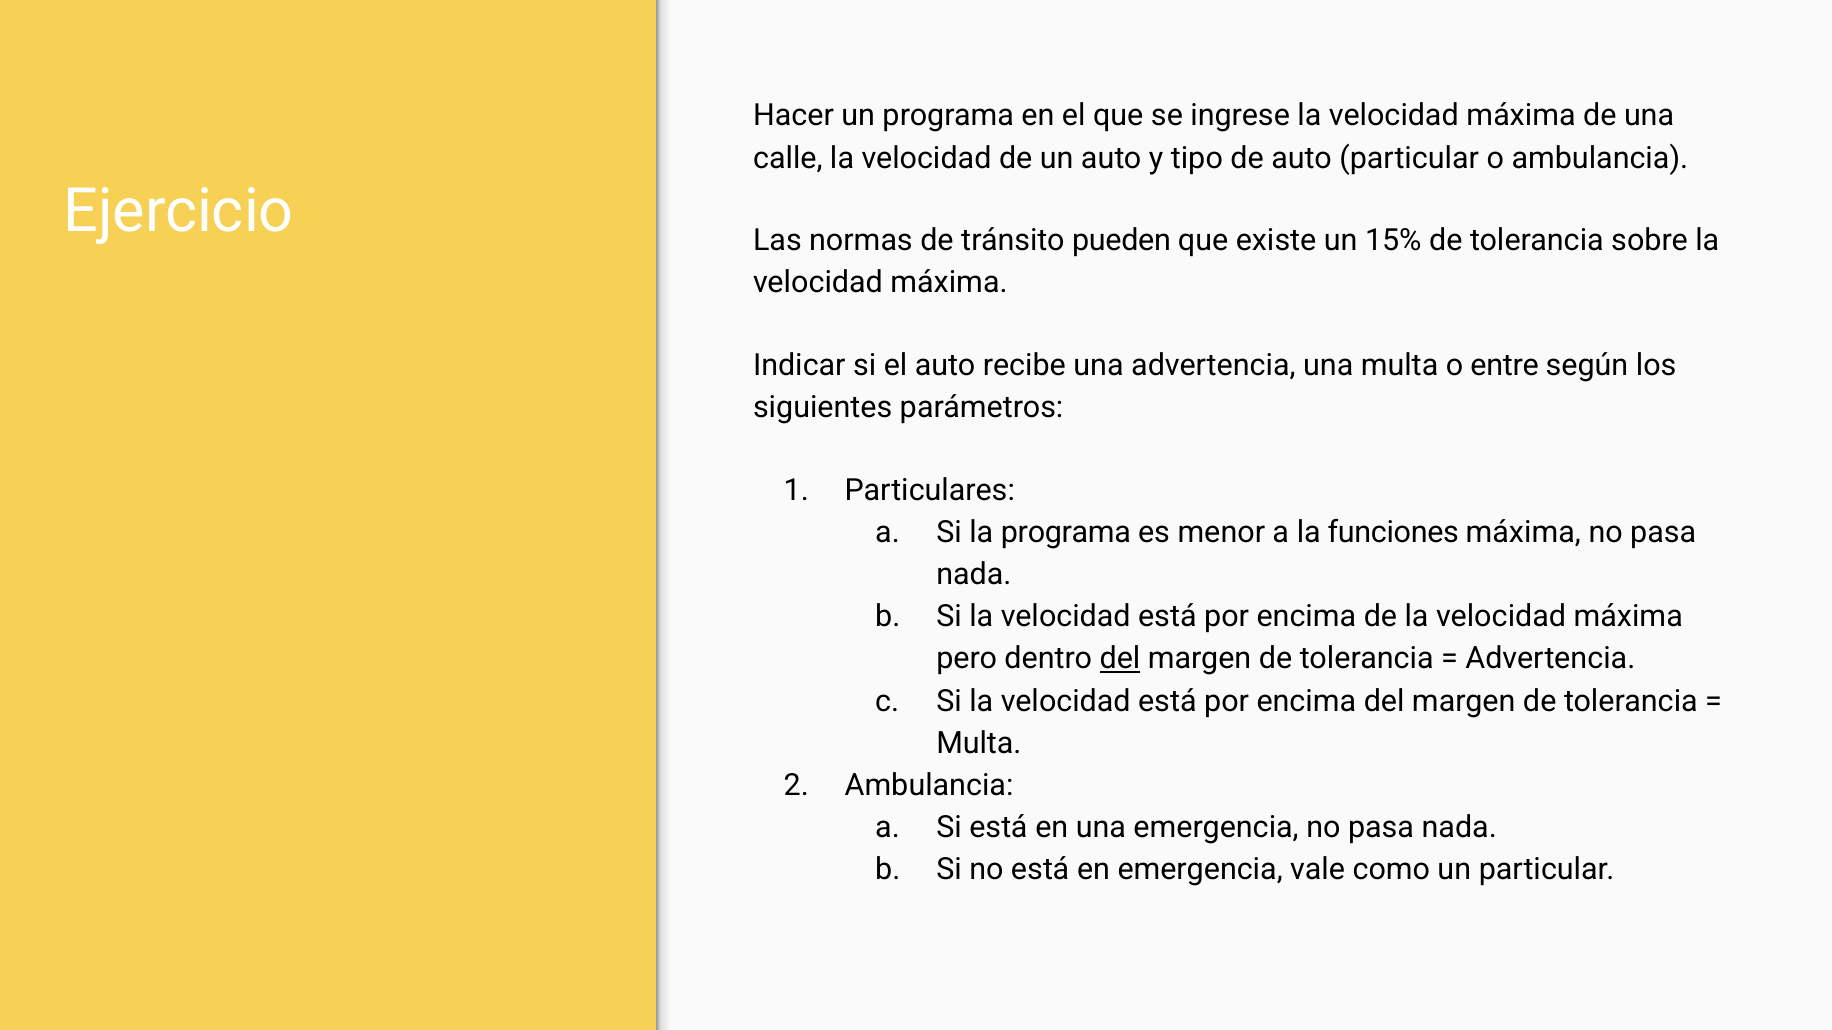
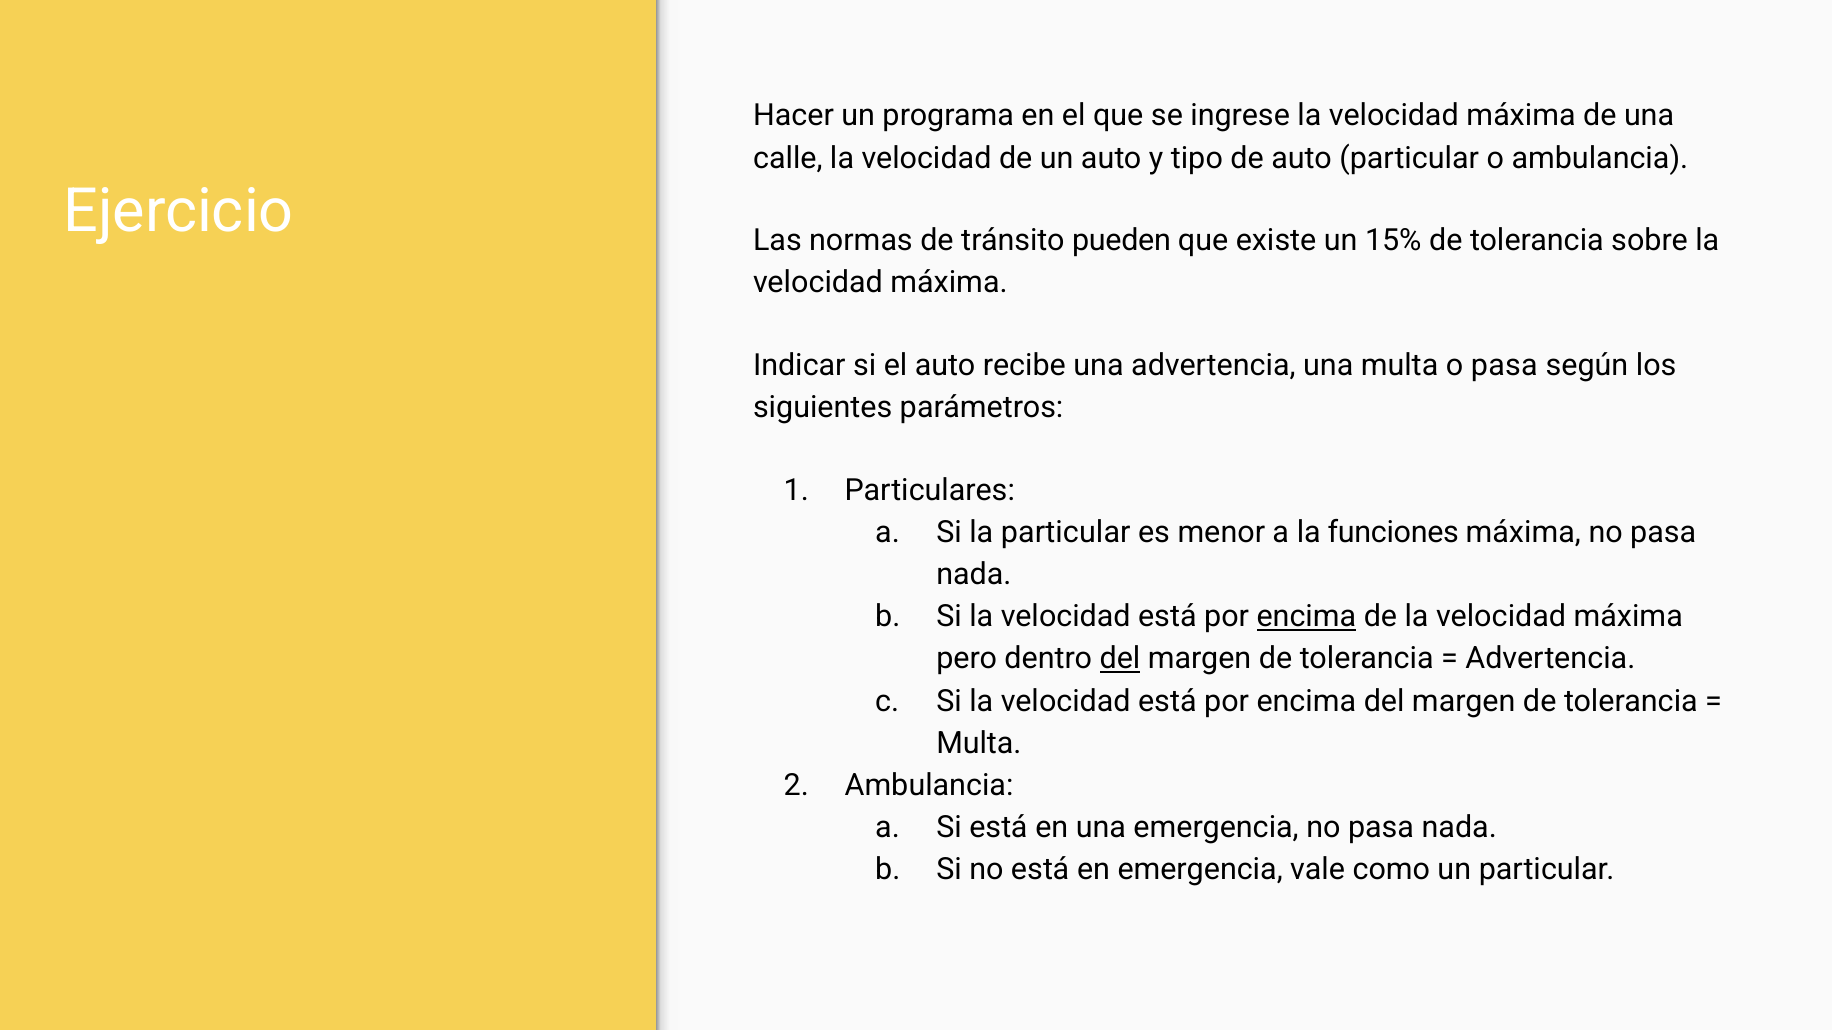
o entre: entre -> pasa
la programa: programa -> particular
encima at (1306, 617) underline: none -> present
